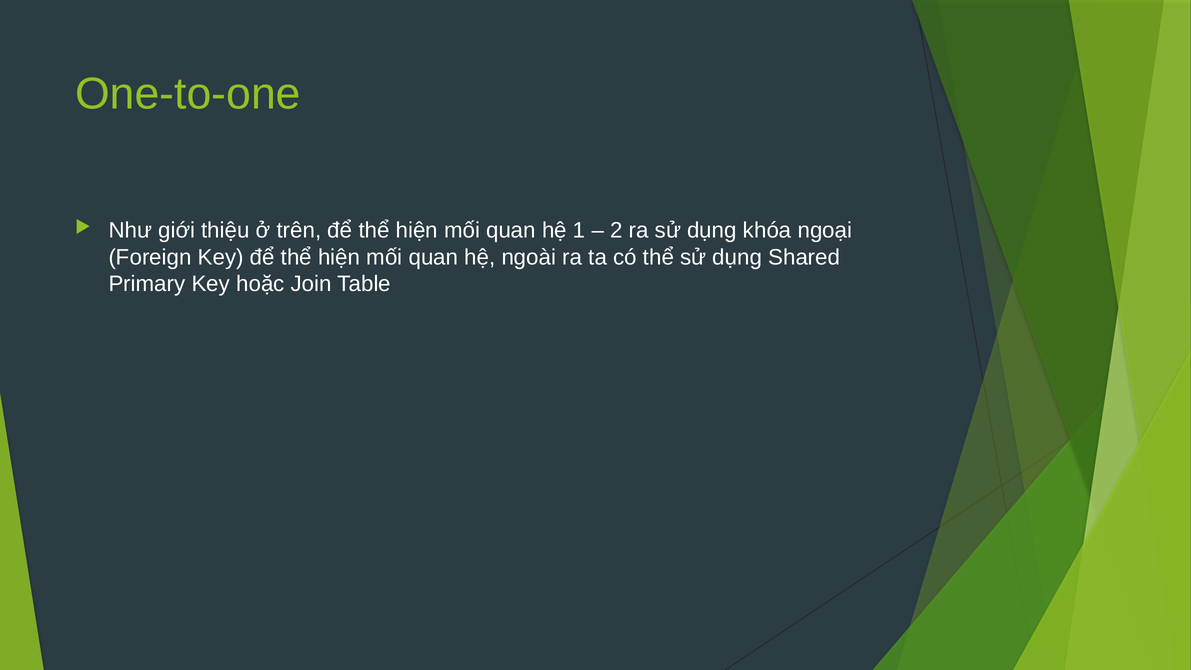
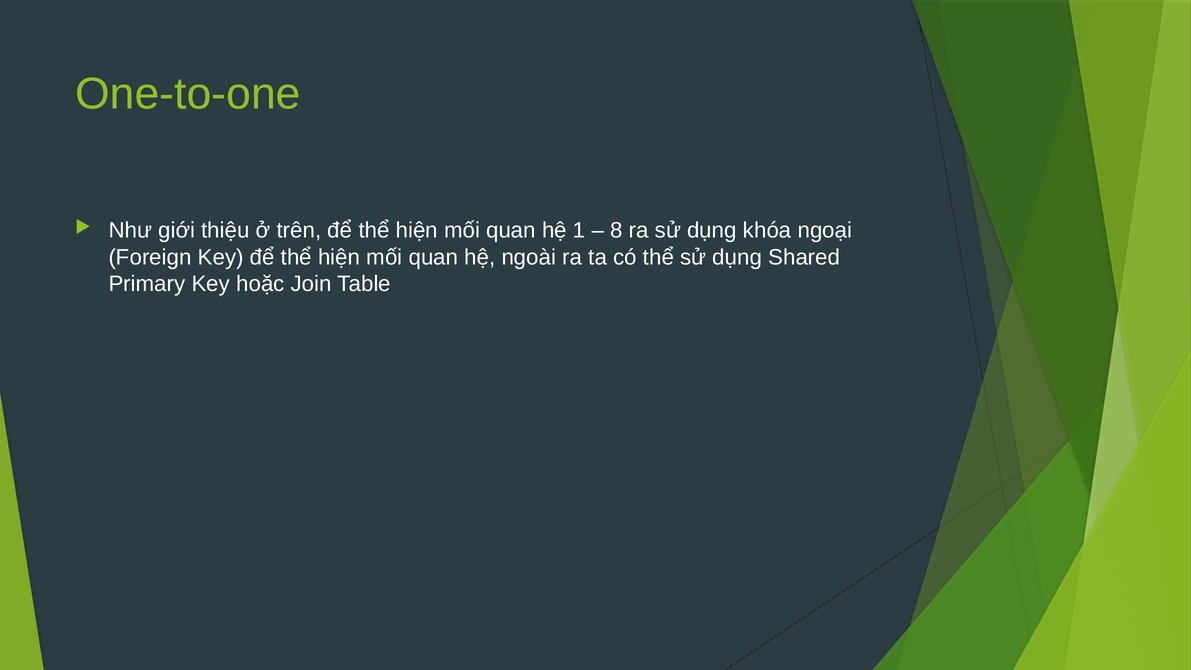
2: 2 -> 8
